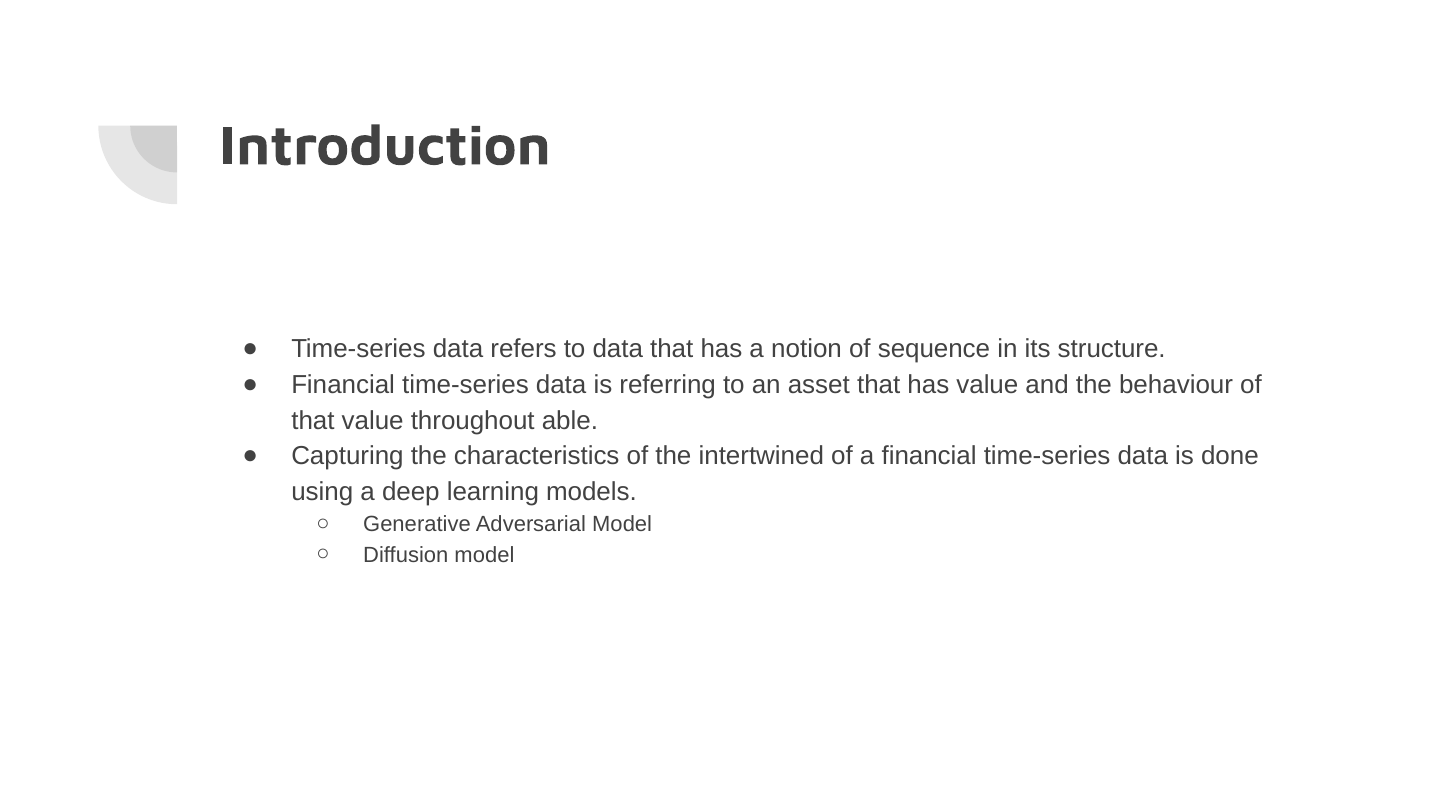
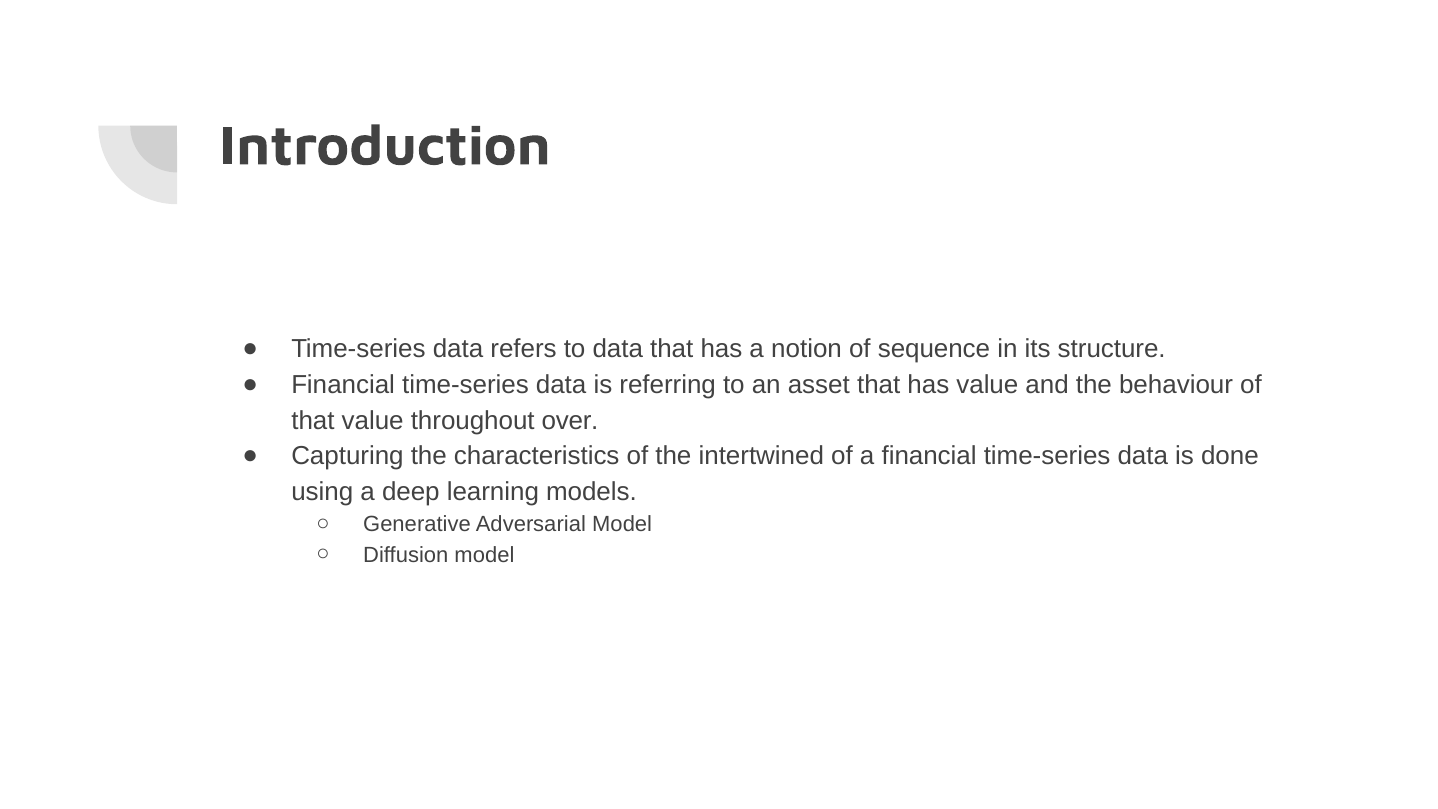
able: able -> over
